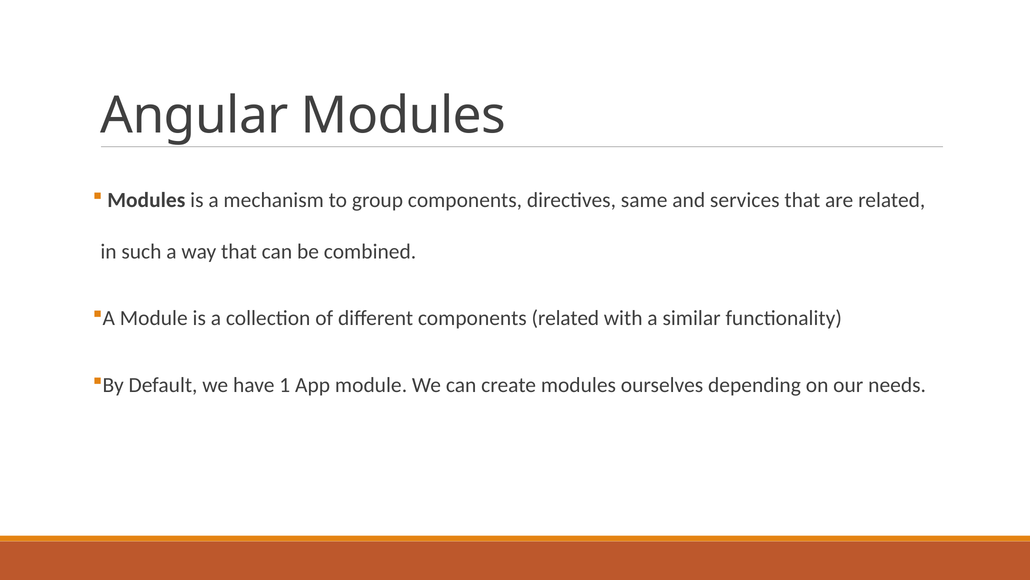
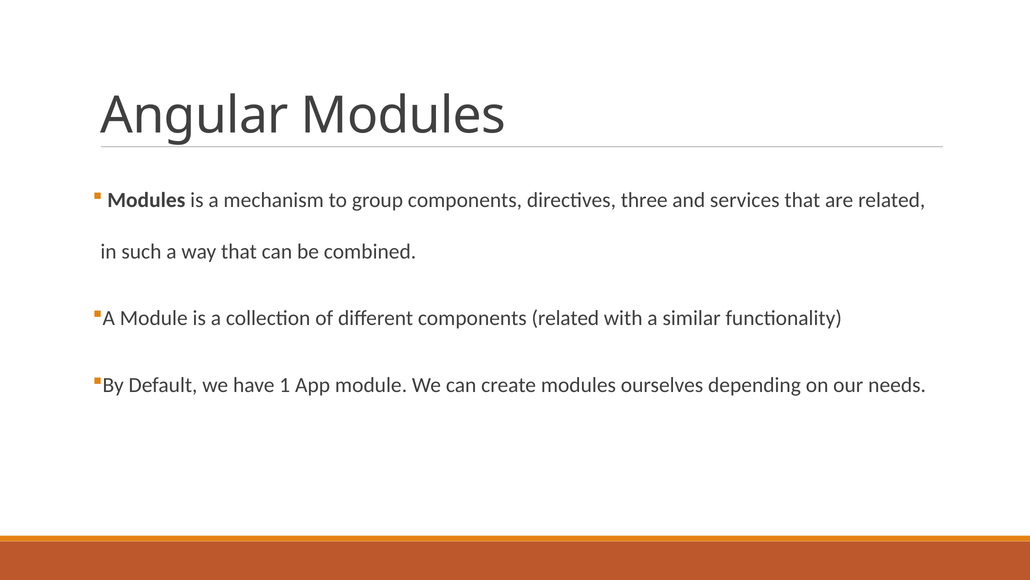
same: same -> three
